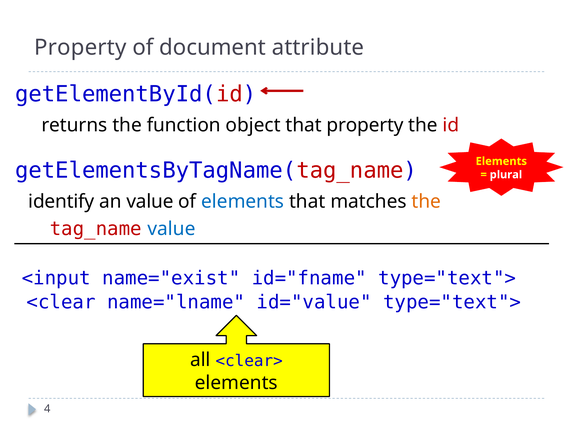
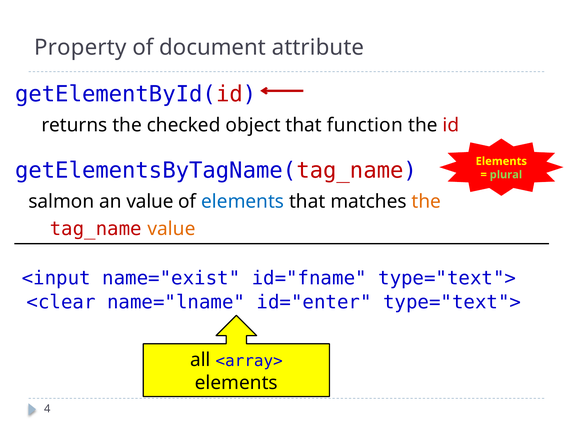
function: function -> checked
that property: property -> function
plural colour: white -> light green
identify: identify -> salmon
value at (172, 229) colour: blue -> orange
id="value: id="value -> id="enter
<clear>: <clear> -> <array>
